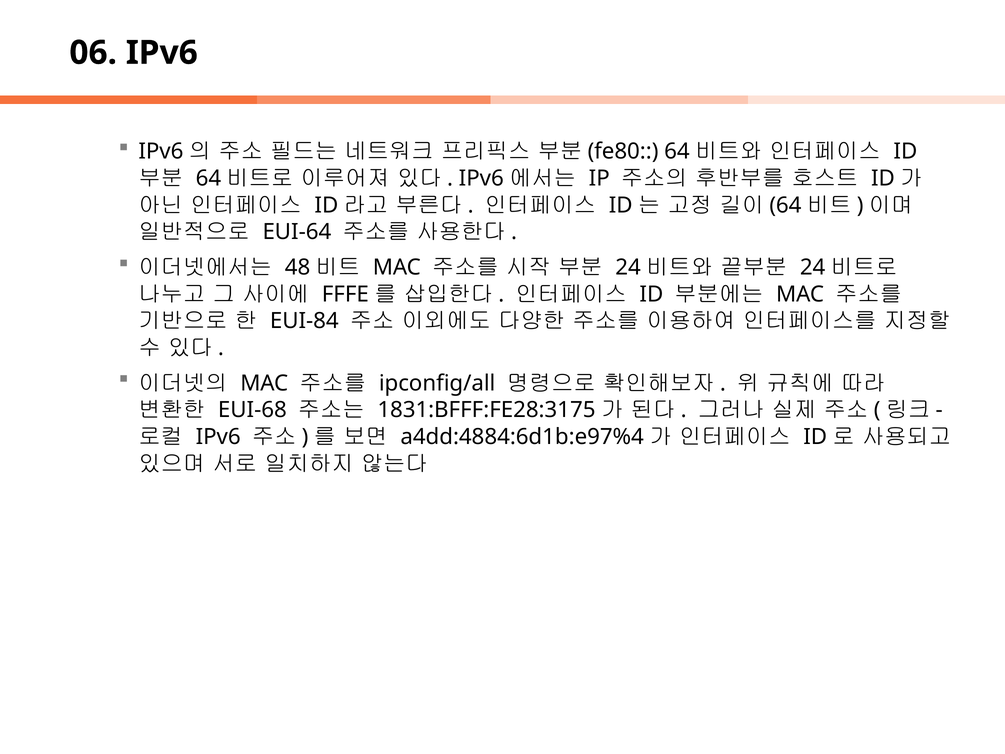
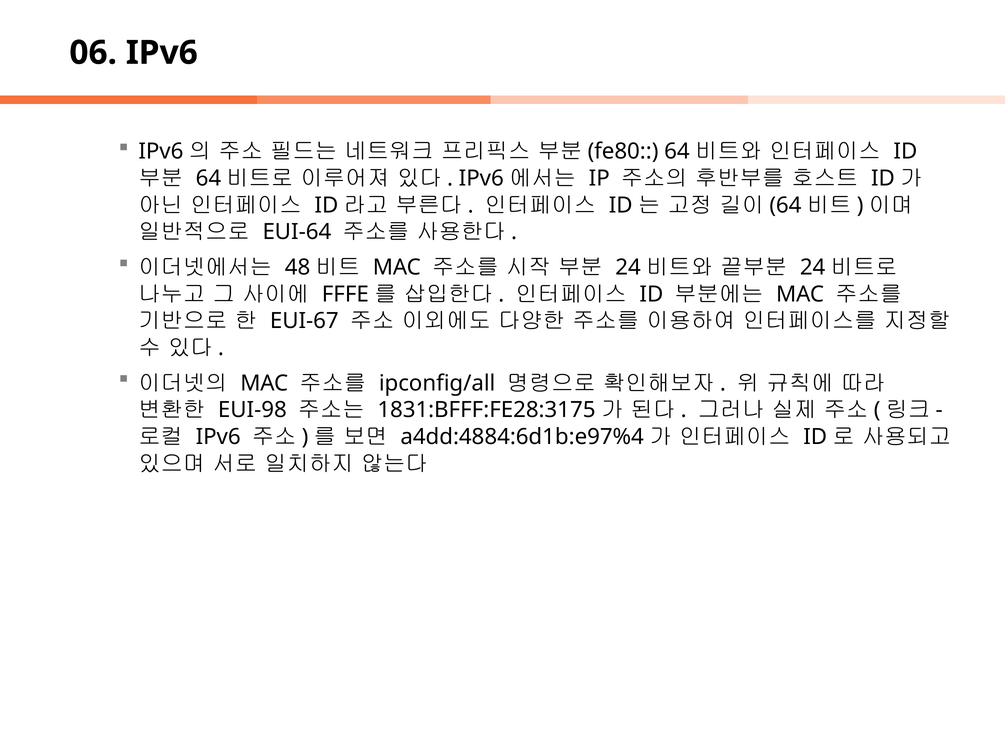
EUI-84: EUI-84 -> EUI-67
EUI-68: EUI-68 -> EUI-98
